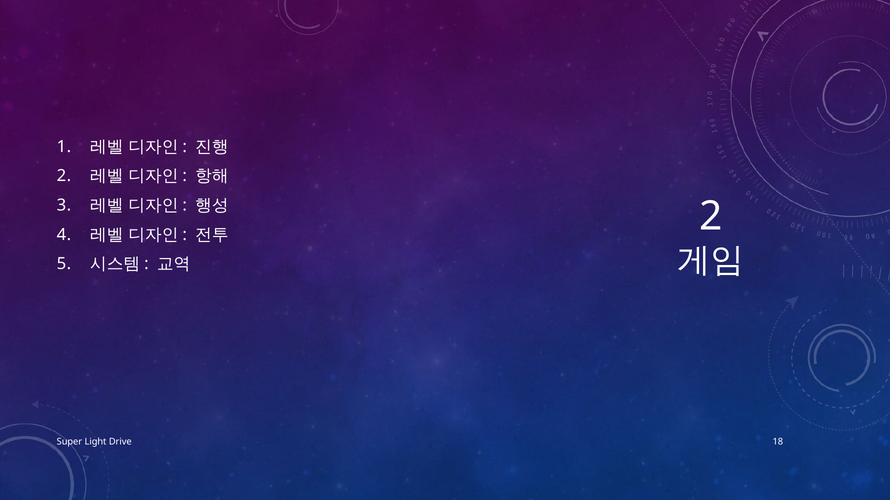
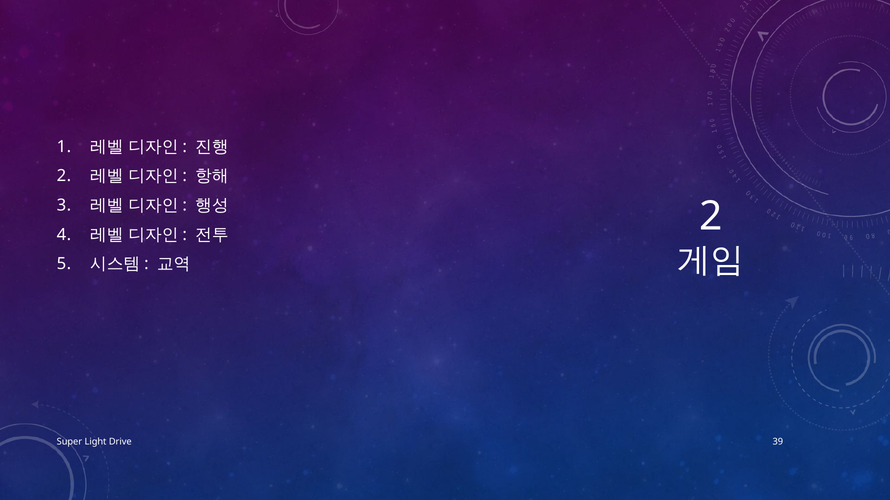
18: 18 -> 39
